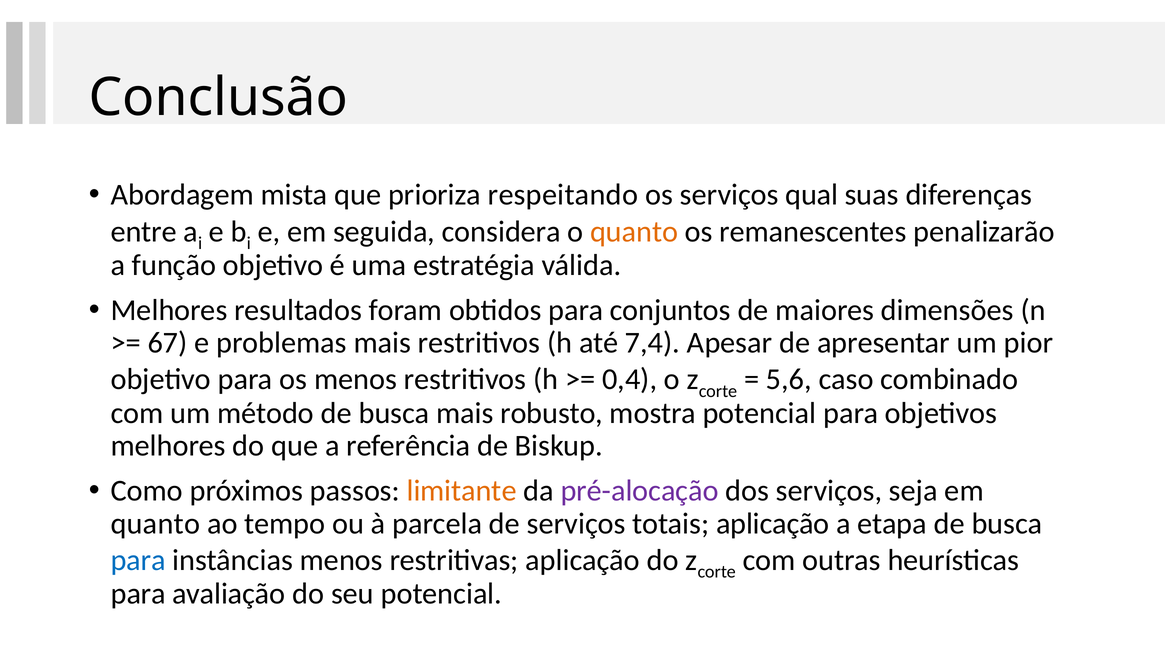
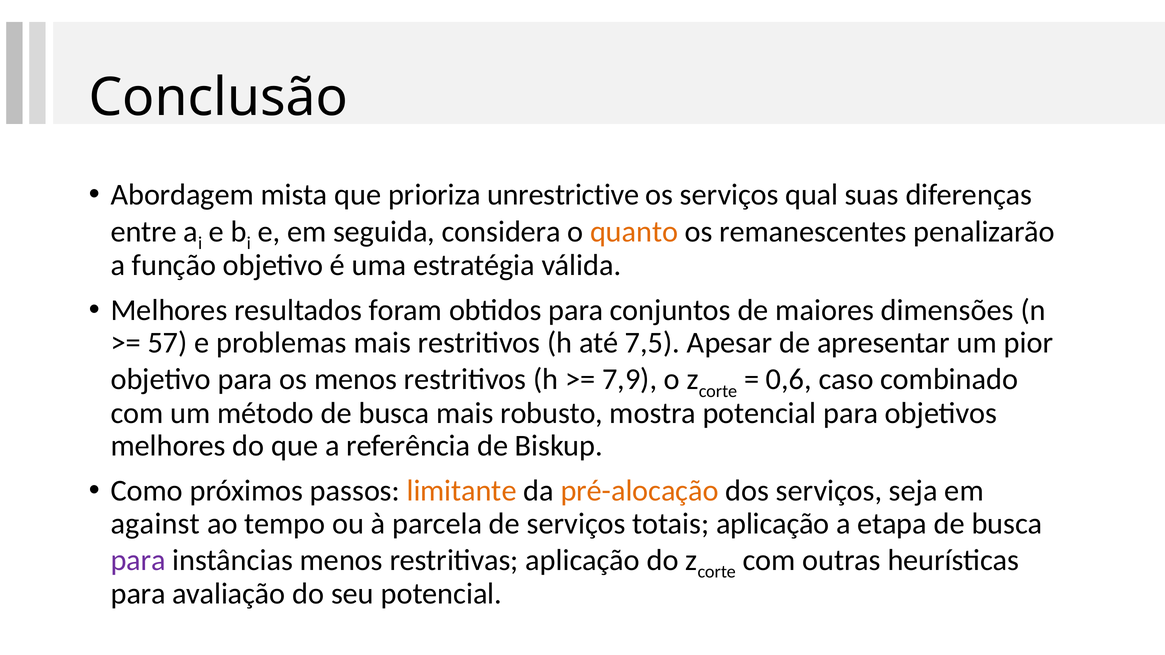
respeitando: respeitando -> unrestrictive
67: 67 -> 57
7,4: 7,4 -> 7,5
0,4: 0,4 -> 7,9
5,6: 5,6 -> 0,6
pré-alocação colour: purple -> orange
quanto at (155, 524): quanto -> against
para at (138, 560) colour: blue -> purple
